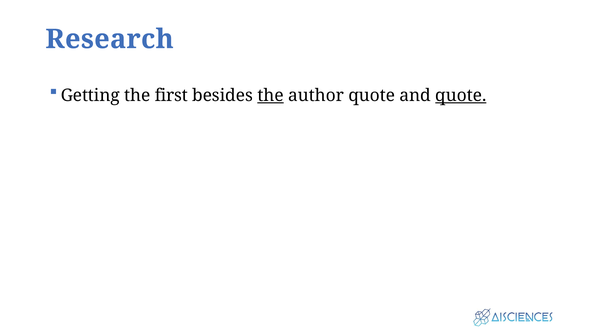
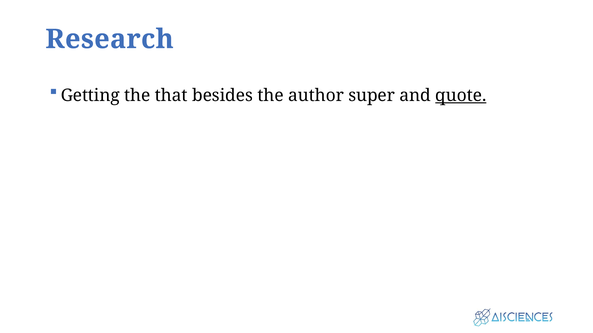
first: first -> that
the at (271, 96) underline: present -> none
author quote: quote -> super
